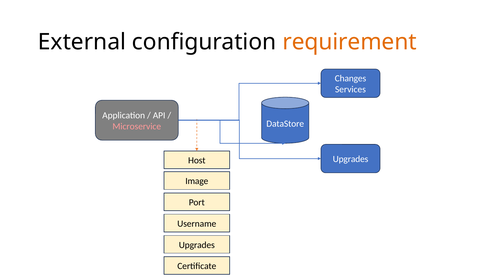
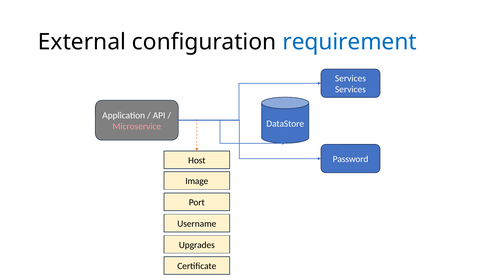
requirement colour: orange -> blue
Changes at (351, 78): Changes -> Services
Upgrades at (351, 159): Upgrades -> Password
